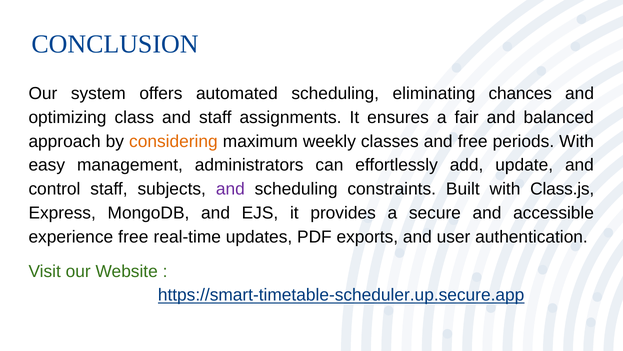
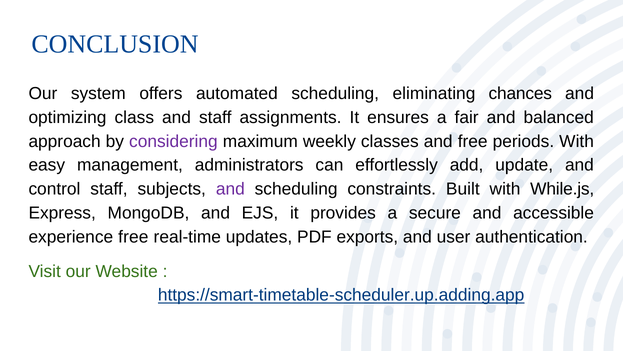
considering colour: orange -> purple
Class.js: Class.js -> While.js
https://smart-timetable-scheduler.up.secure.app: https://smart-timetable-scheduler.up.secure.app -> https://smart-timetable-scheduler.up.adding.app
